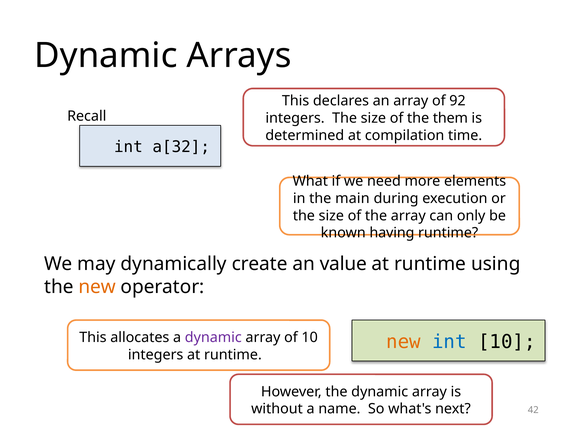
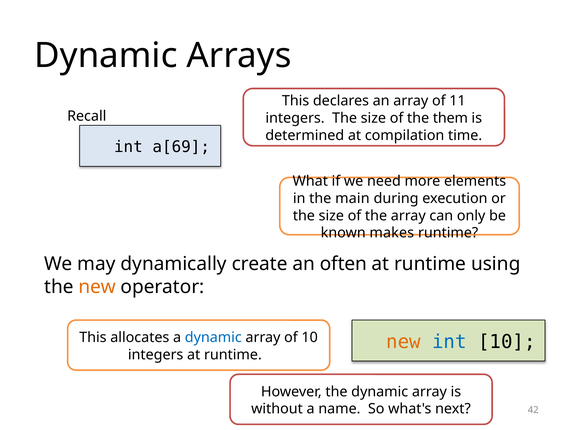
92: 92 -> 11
a[32: a[32 -> a[69
having: having -> makes
value: value -> often
dynamic at (213, 337) colour: purple -> blue
